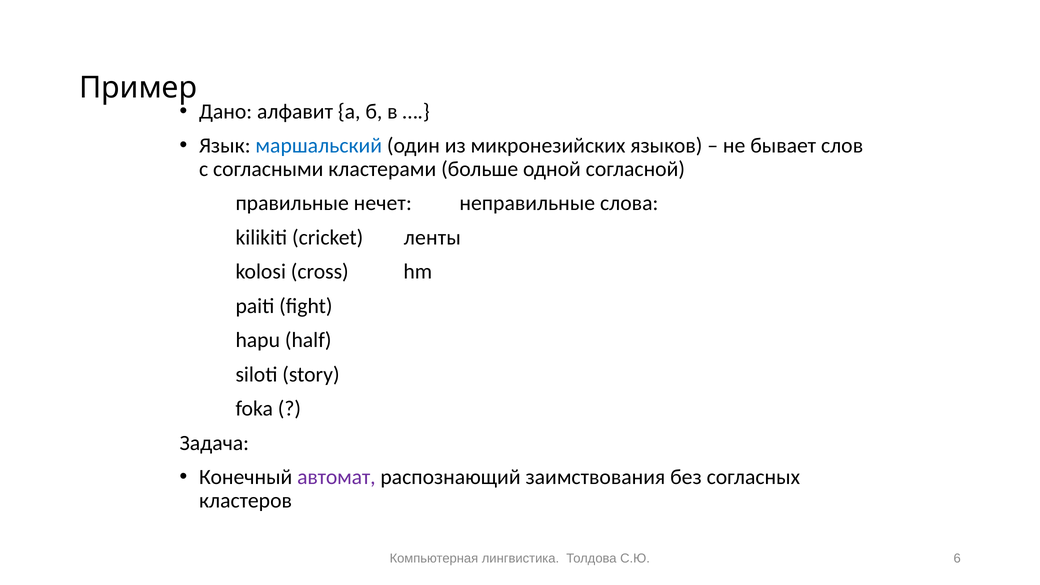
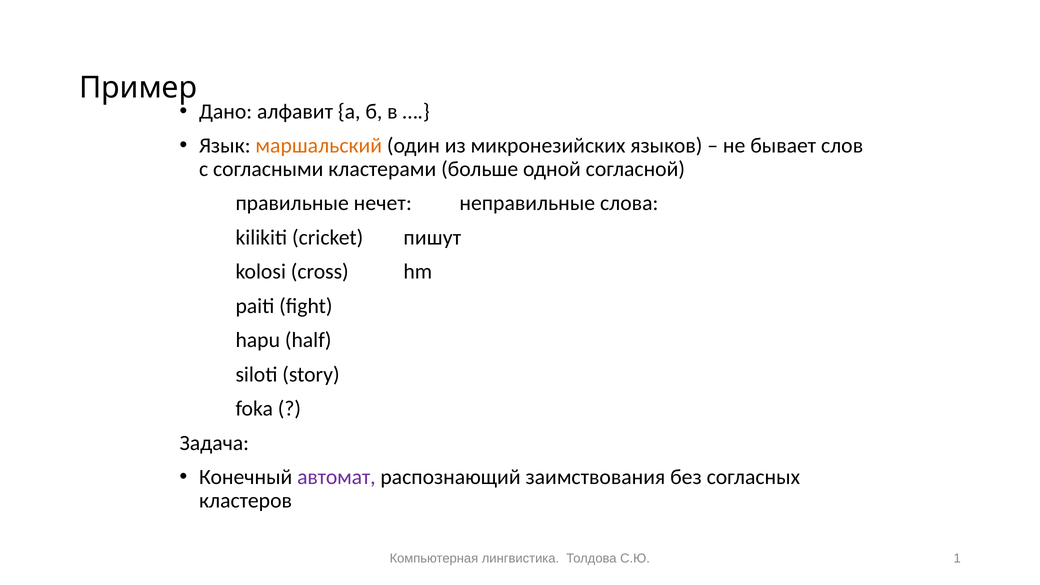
маршальский colour: blue -> orange
ленты: ленты -> пишут
6: 6 -> 1
